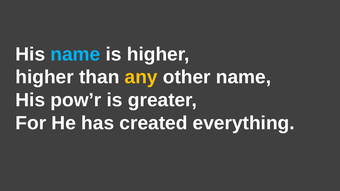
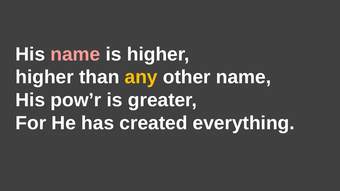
name at (75, 54) colour: light blue -> pink
